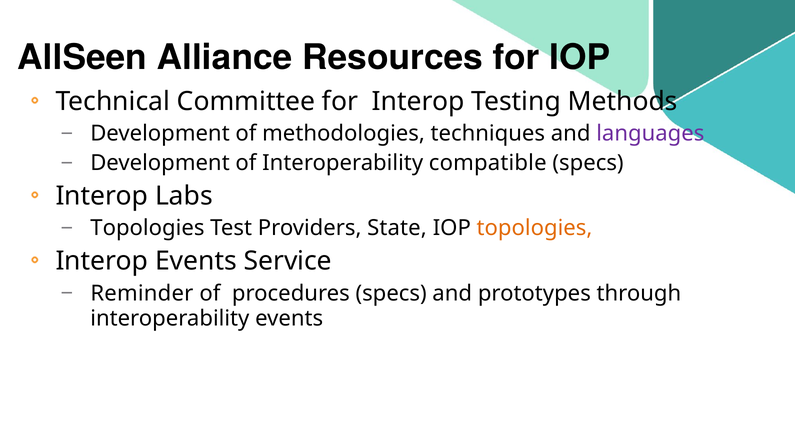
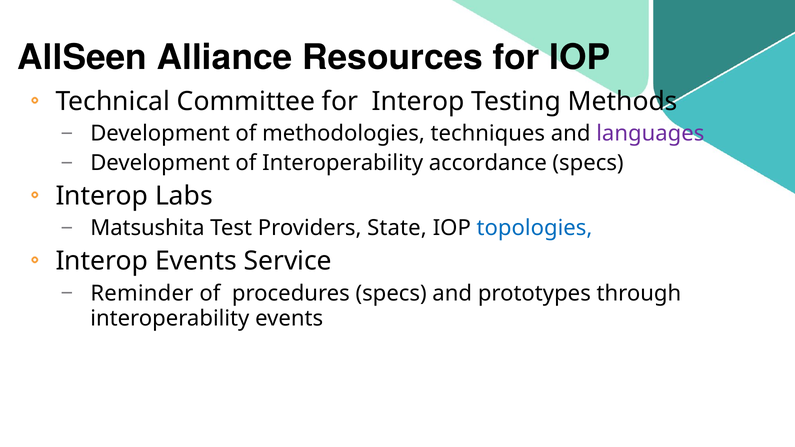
compatible: compatible -> accordance
Topologies at (147, 228): Topologies -> Matsushita
topologies at (534, 228) colour: orange -> blue
